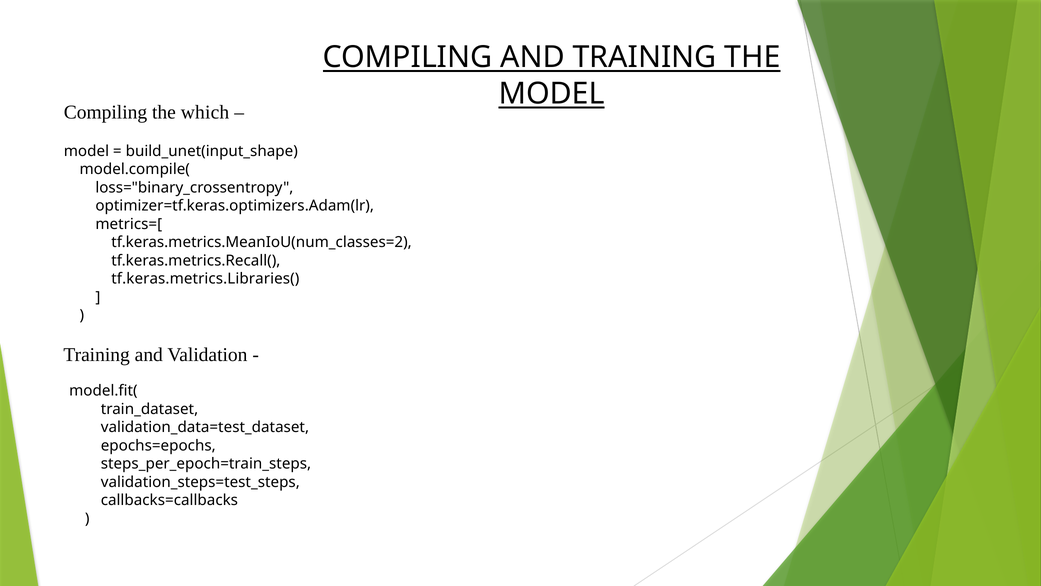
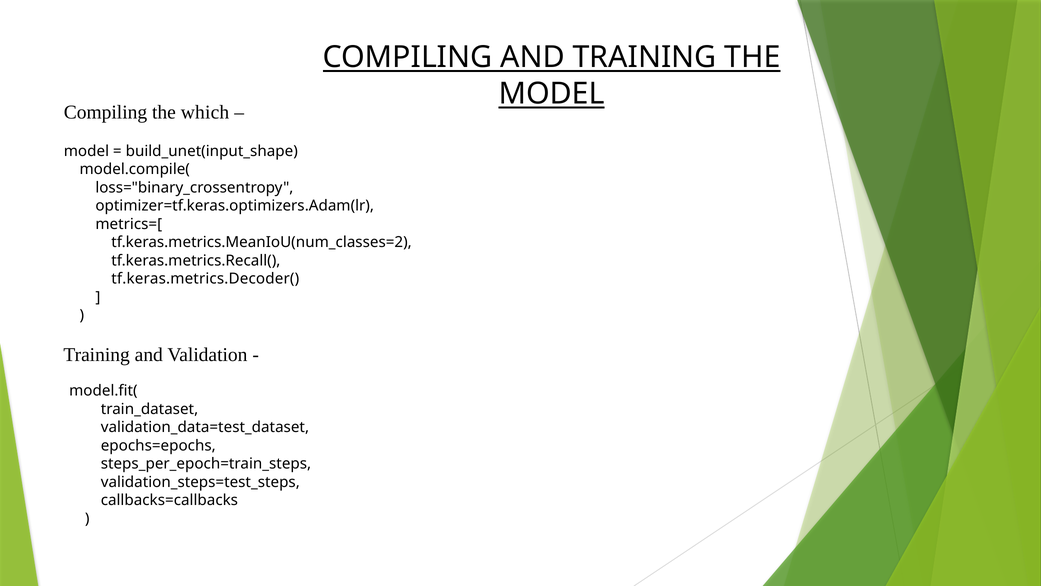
tf.keras.metrics.Libraries(: tf.keras.metrics.Libraries( -> tf.keras.metrics.Decoder(
